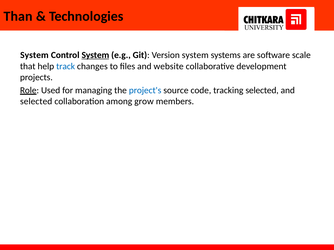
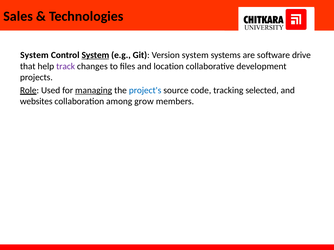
Than: Than -> Sales
scale: scale -> drive
track colour: blue -> purple
website: website -> location
managing underline: none -> present
selected at (36, 102): selected -> websites
